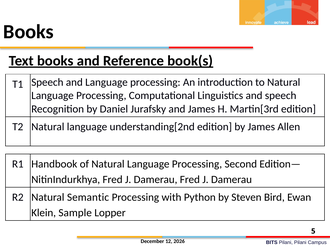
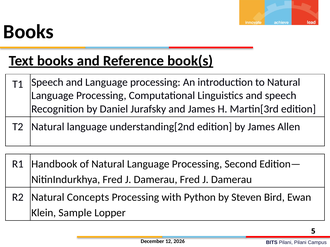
Semantic: Semantic -> Concepts
